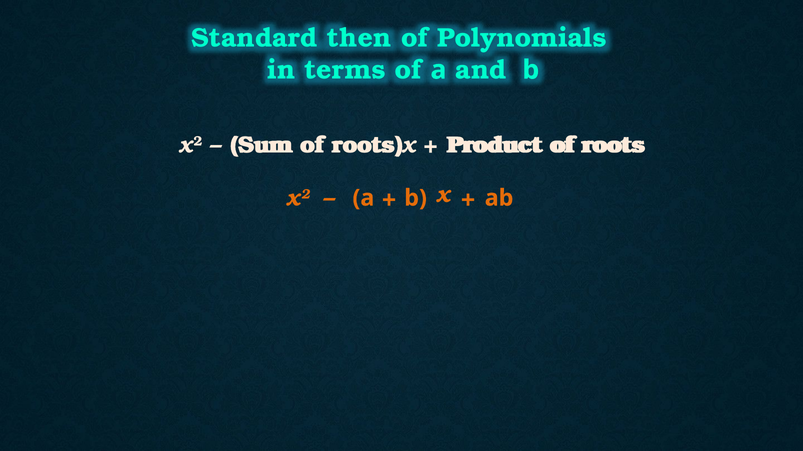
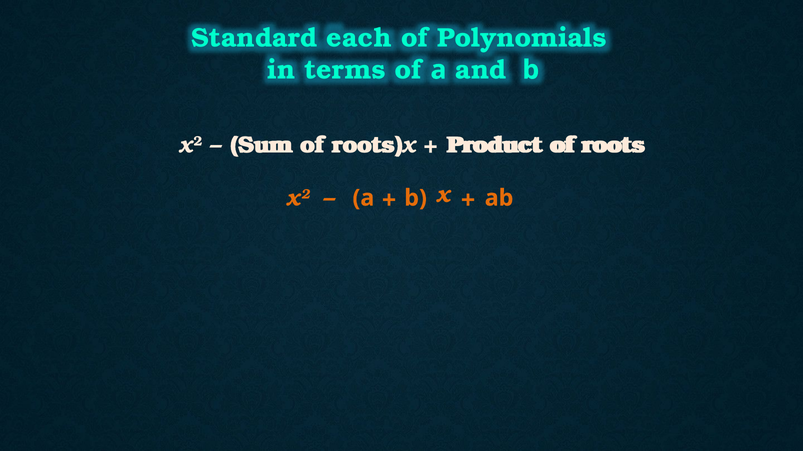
then: then -> each
